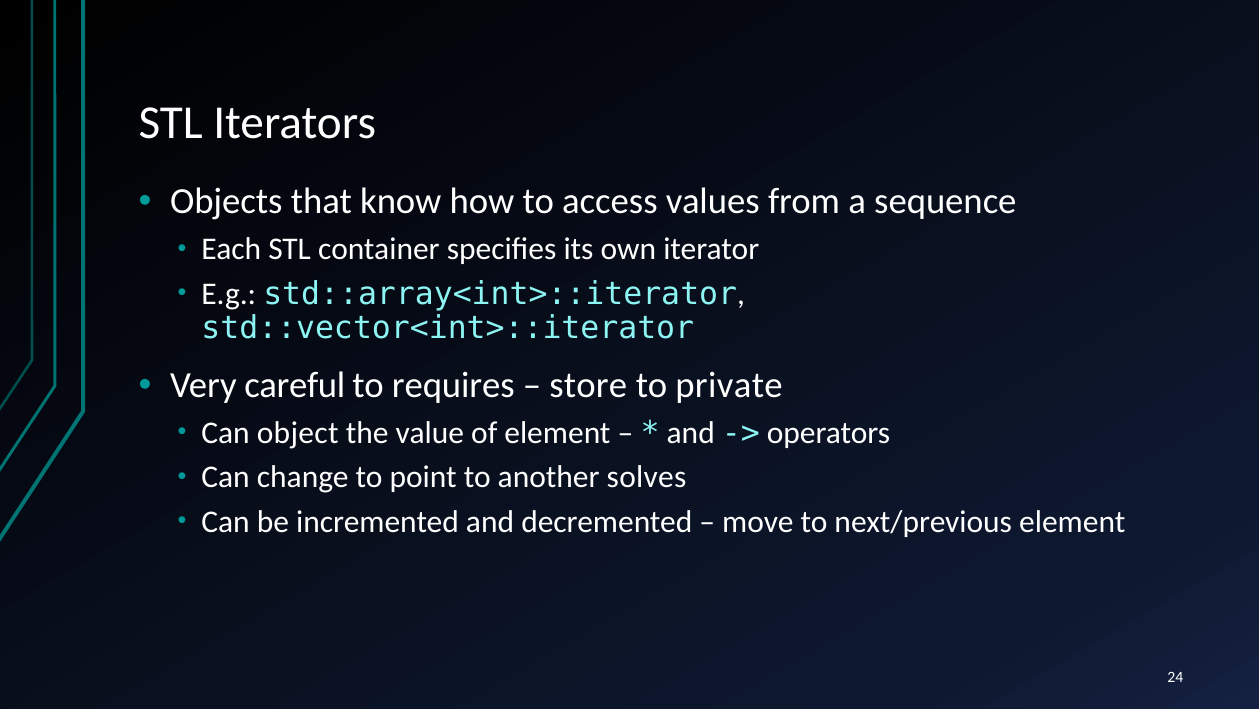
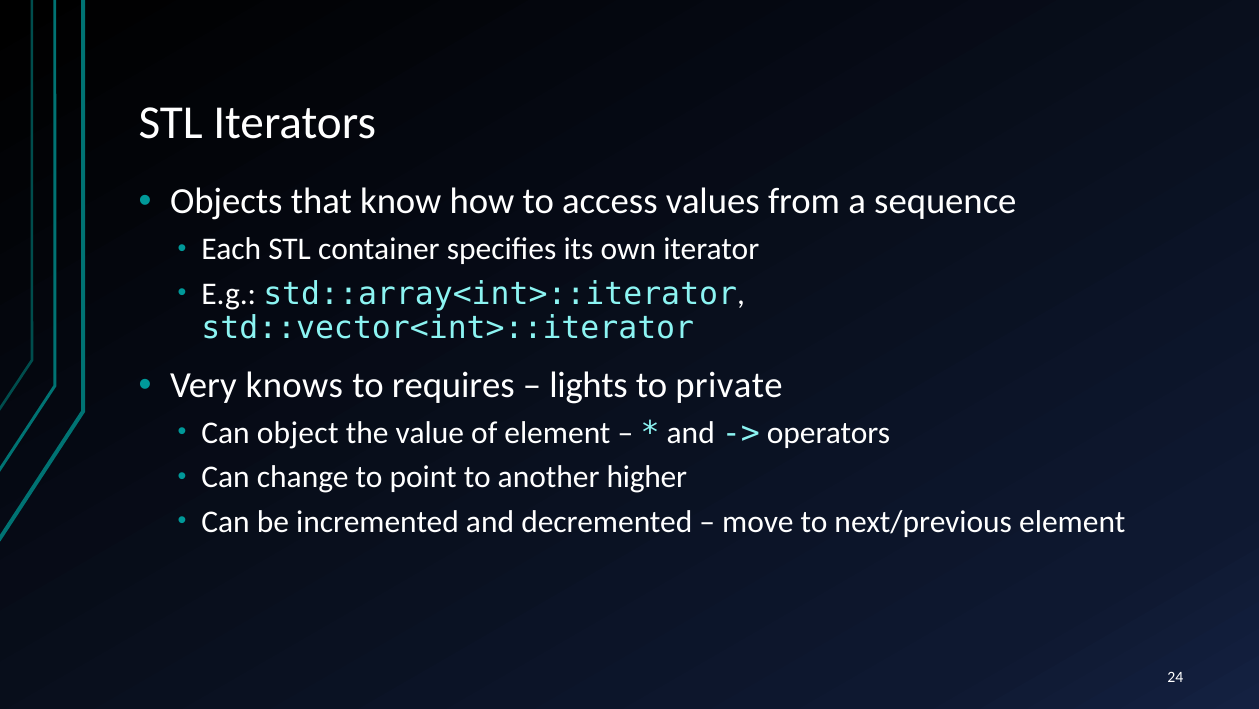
careful: careful -> knows
store: store -> lights
solves: solves -> higher
